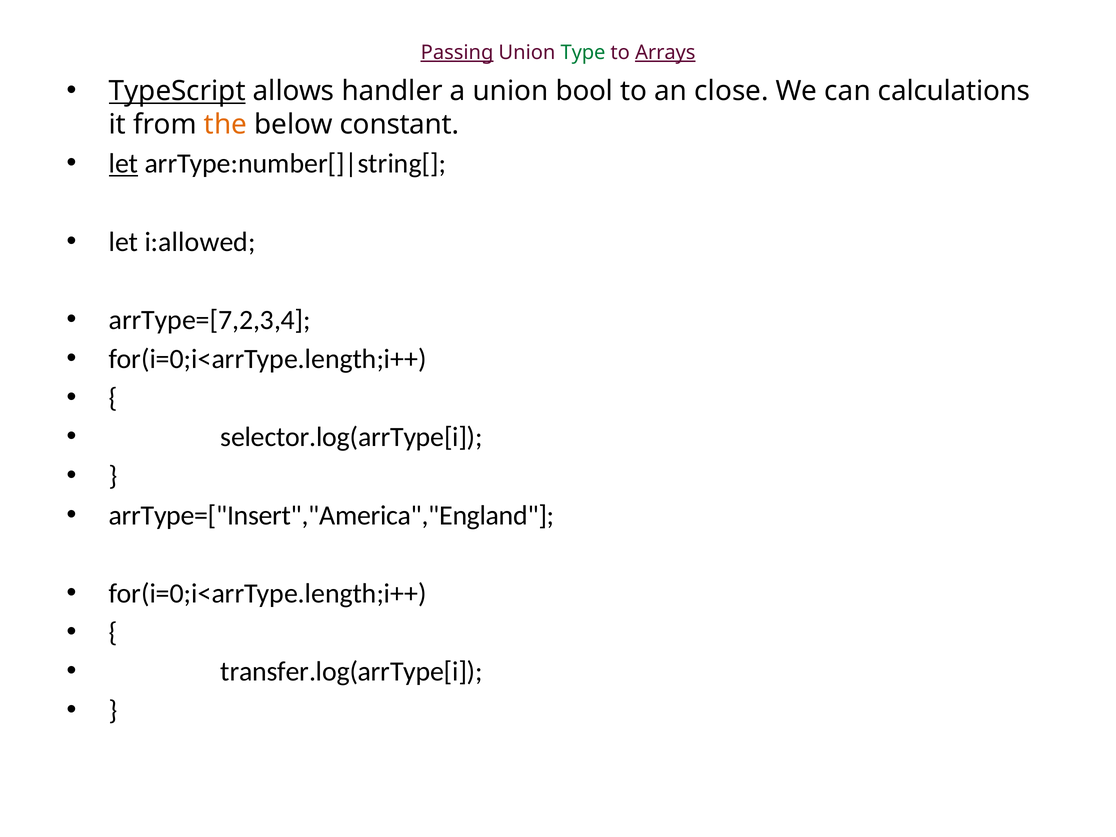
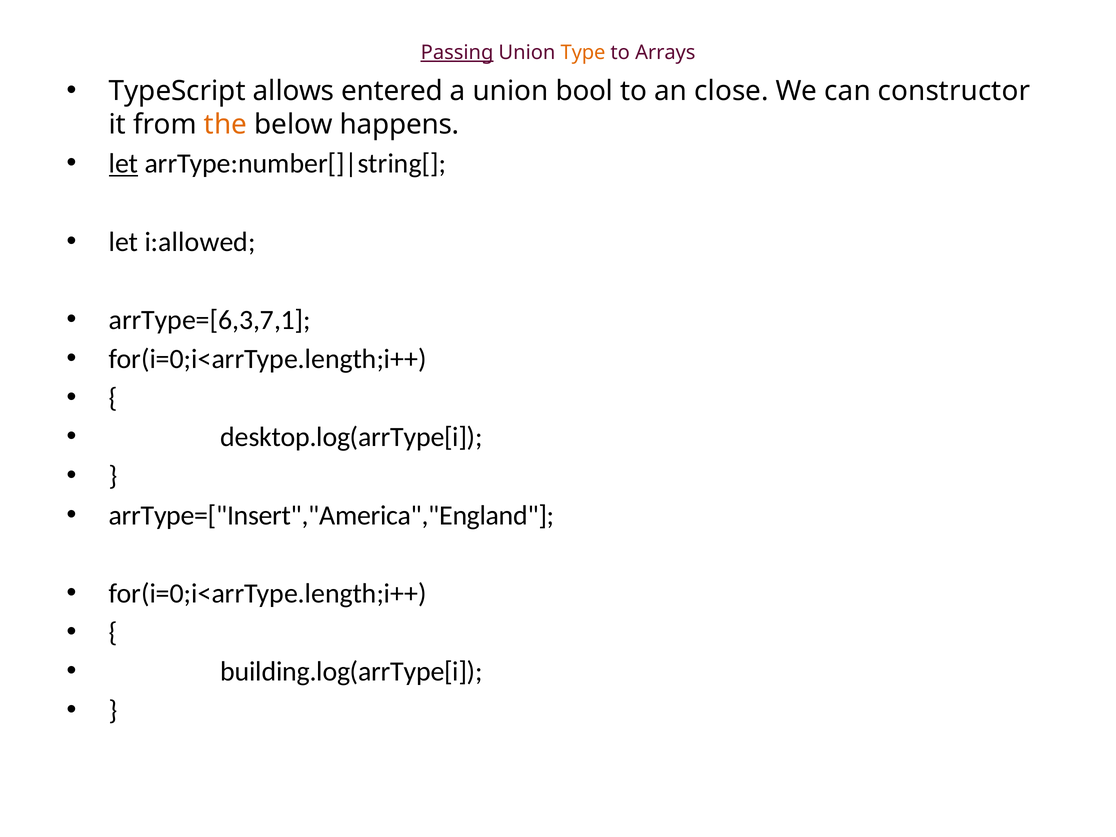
Type colour: green -> orange
Arrays underline: present -> none
TypeScript underline: present -> none
handler: handler -> entered
calculations: calculations -> constructor
constant: constant -> happens
arrType=[7,2,3,4: arrType=[7,2,3,4 -> arrType=[6,3,7,1
selector.log(arrType[i: selector.log(arrType[i -> desktop.log(arrType[i
transfer.log(arrType[i: transfer.log(arrType[i -> building.log(arrType[i
